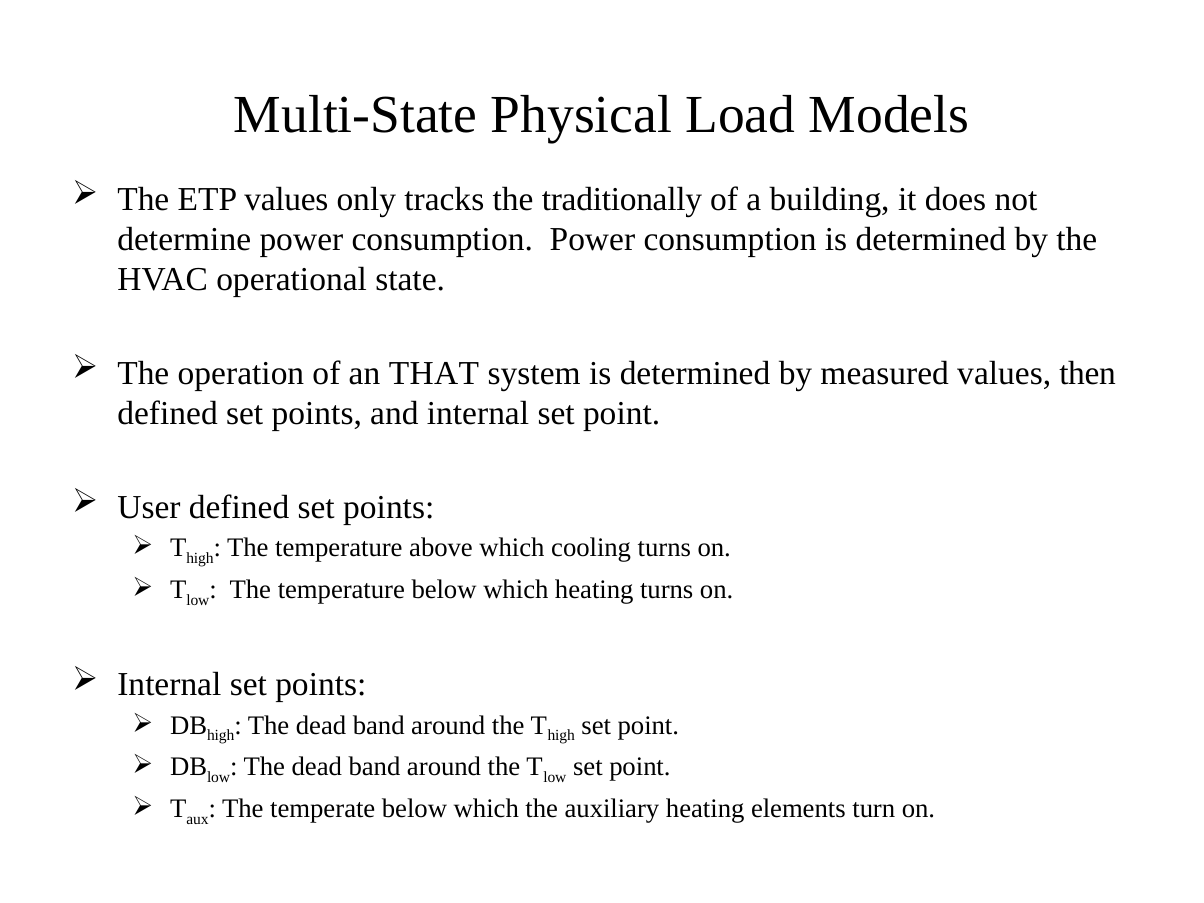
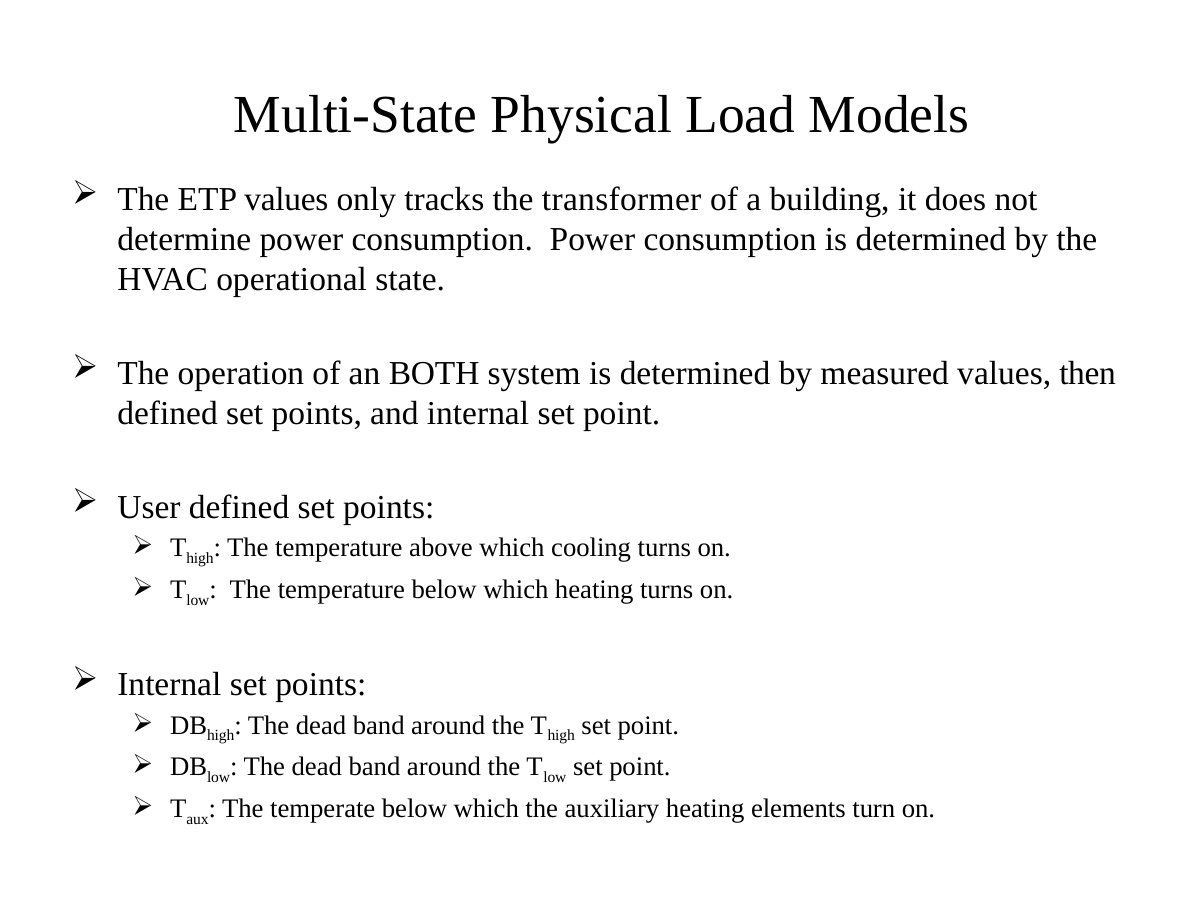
traditionally: traditionally -> transformer
THAT: THAT -> BOTH
